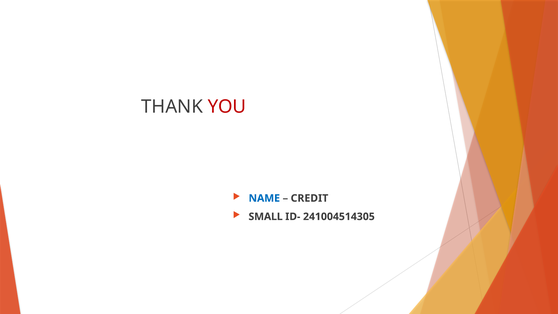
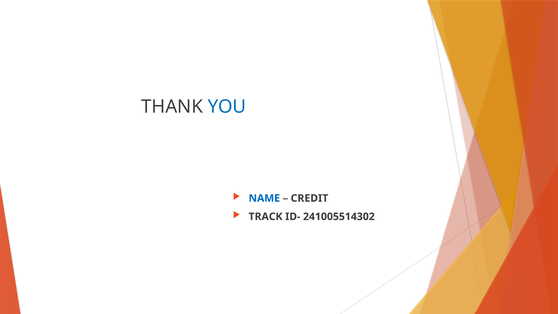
YOU colour: red -> blue
SMALL: SMALL -> TRACK
241004514305: 241004514305 -> 241005514302
